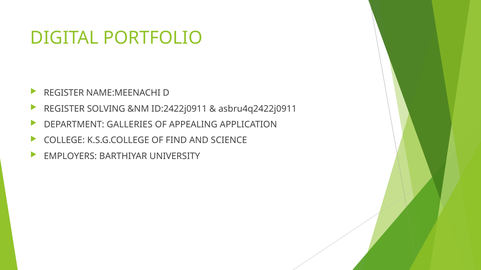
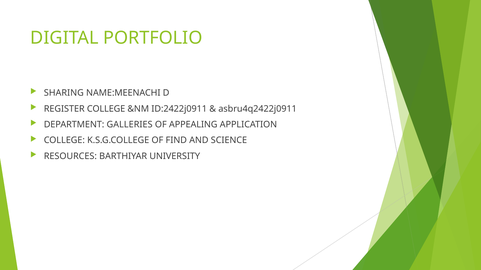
REGISTER at (64, 93): REGISTER -> SHARING
REGISTER SOLVING: SOLVING -> COLLEGE
EMPLOYERS: EMPLOYERS -> RESOURCES
